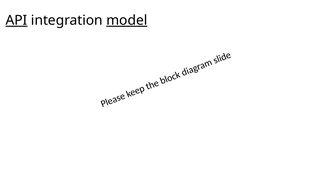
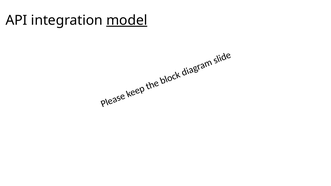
API underline: present -> none
